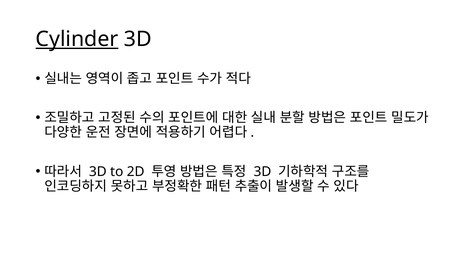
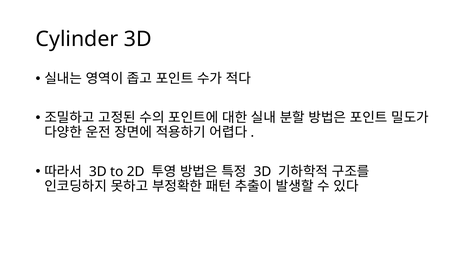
Cylinder underline: present -> none
